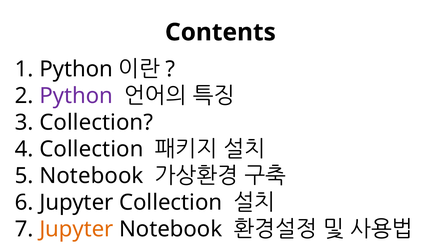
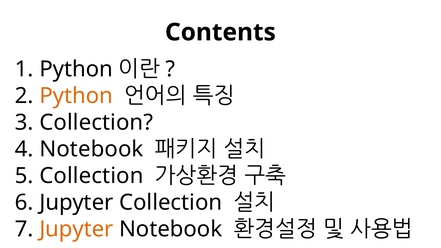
Python at (76, 96) colour: purple -> orange
4 Collection: Collection -> Notebook
5 Notebook: Notebook -> Collection
